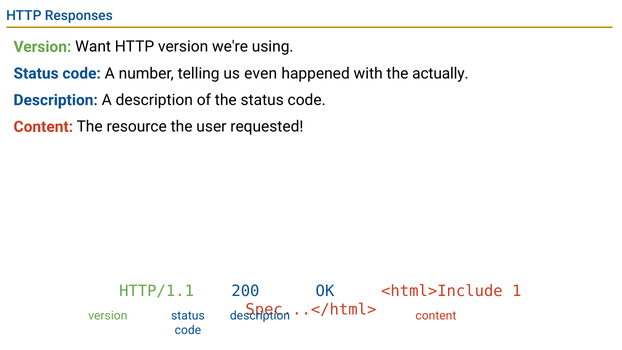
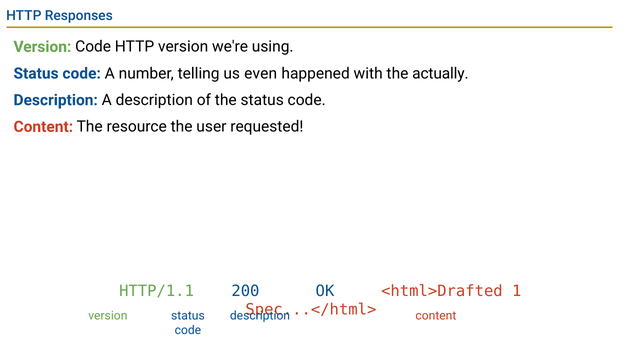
Version Want: Want -> Code
<html>Include: <html>Include -> <html>Drafted
